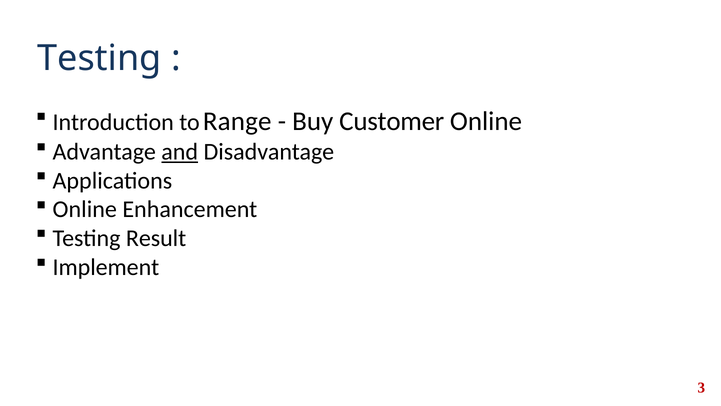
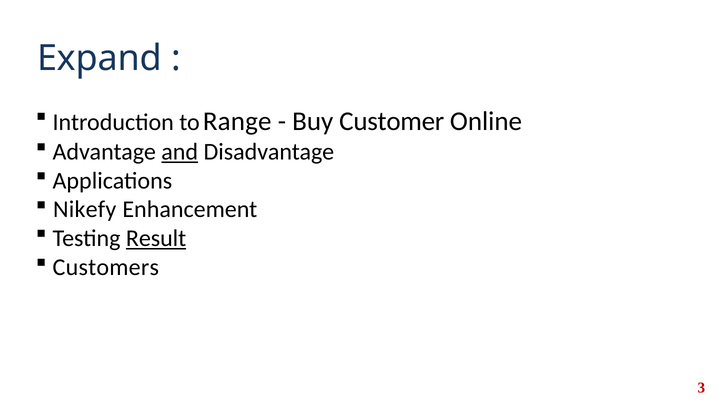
Testing at (99, 58): Testing -> Expand
Online at (85, 209): Online -> Nikefy
Result underline: none -> present
Implement: Implement -> Customers
